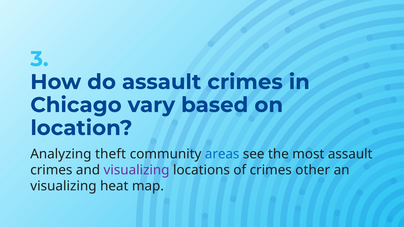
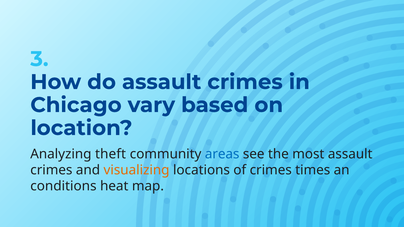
visualizing at (137, 170) colour: purple -> orange
other: other -> times
visualizing at (63, 186): visualizing -> conditions
